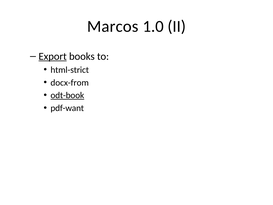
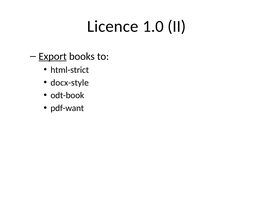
Marcos: Marcos -> Licence
docx-from: docx-from -> docx-style
odt-book underline: present -> none
